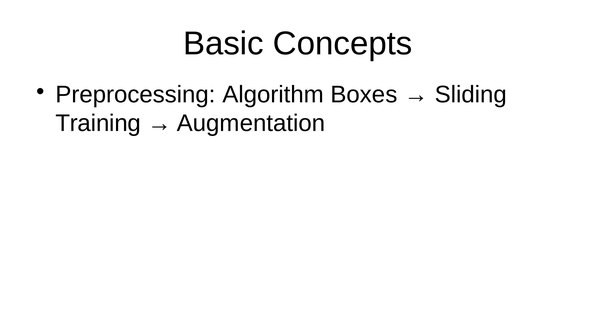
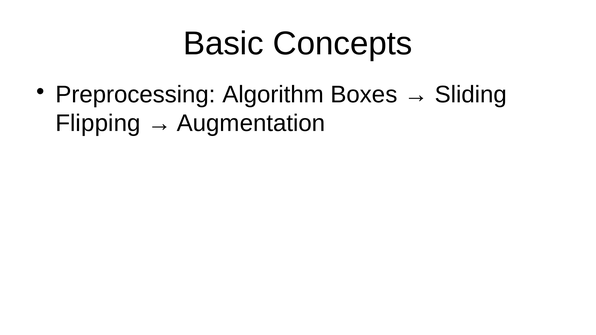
Training: Training -> Flipping
